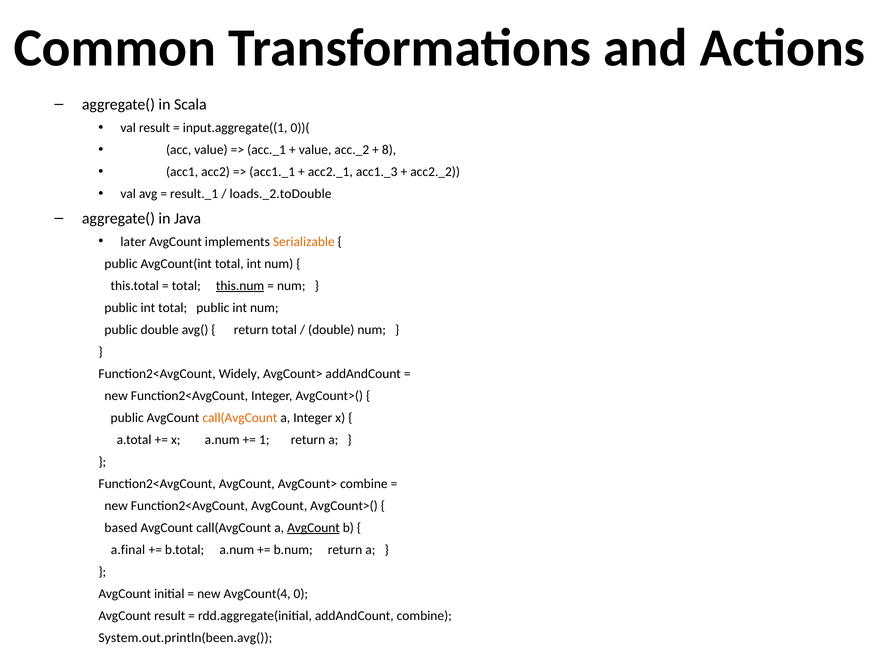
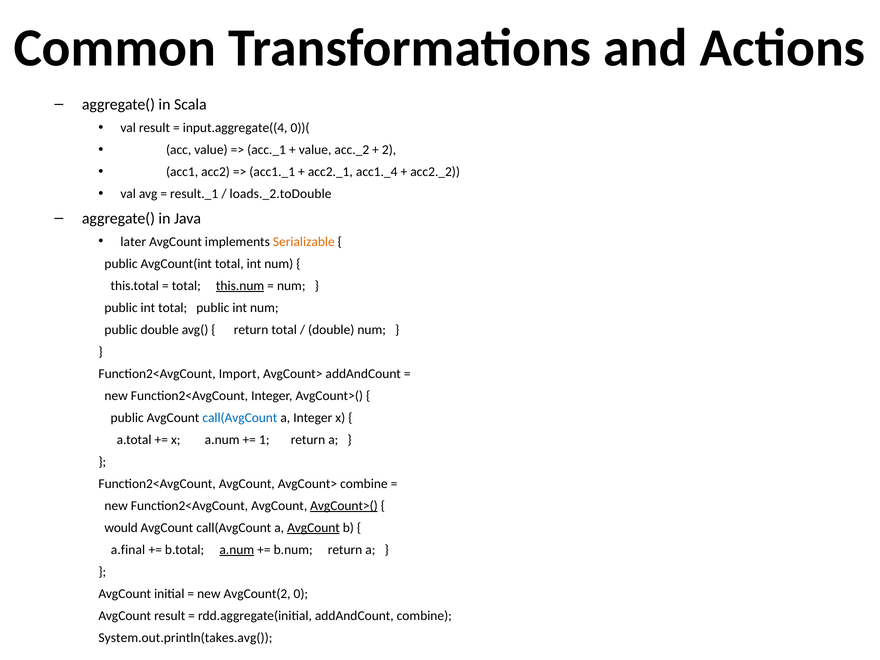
input.aggregate((1: input.aggregate((1 -> input.aggregate((4
8: 8 -> 2
acc1._3: acc1._3 -> acc1._4
Widely: Widely -> Import
call(AvgCount at (240, 418) colour: orange -> blue
AvgCount>( at (344, 506) underline: none -> present
based: based -> would
a.num at (237, 550) underline: none -> present
AvgCount(4: AvgCount(4 -> AvgCount(2
System.out.println(been.avg(: System.out.println(been.avg( -> System.out.println(takes.avg(
